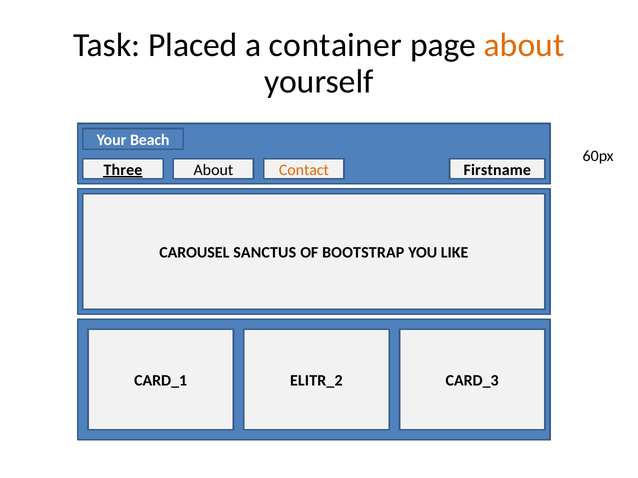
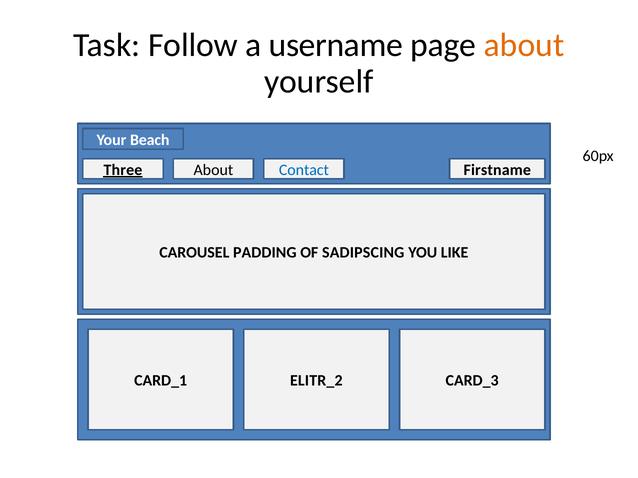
Placed: Placed -> Follow
container: container -> username
Contact colour: orange -> blue
SANCTUS: SANCTUS -> PADDING
BOOTSTRAP: BOOTSTRAP -> SADIPSCING
